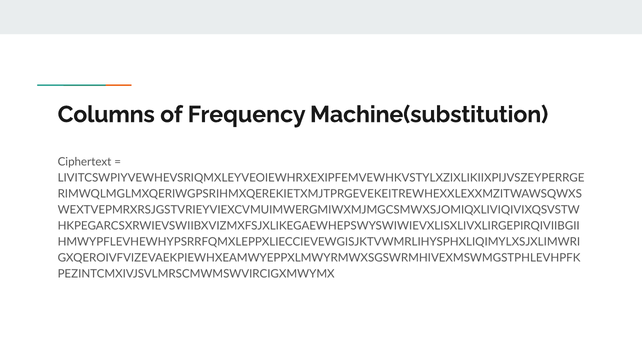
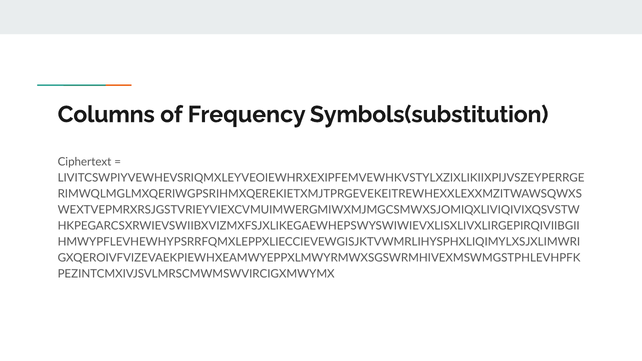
Machine(substitution: Machine(substitution -> Symbols(substitution
